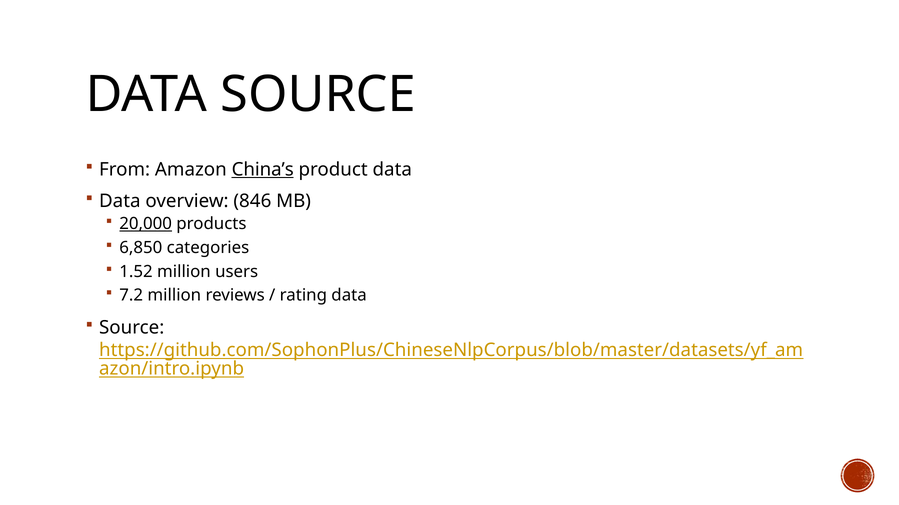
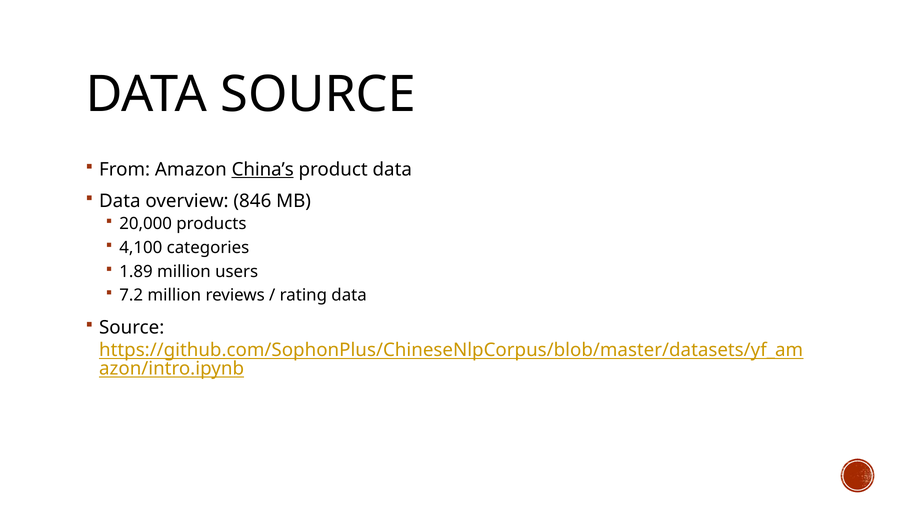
20,000 underline: present -> none
6,850: 6,850 -> 4,100
1.52: 1.52 -> 1.89
